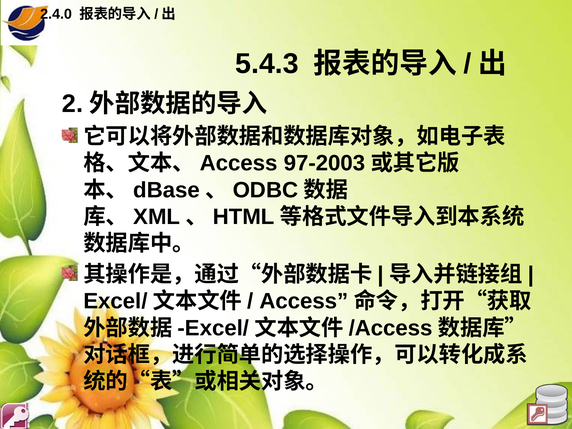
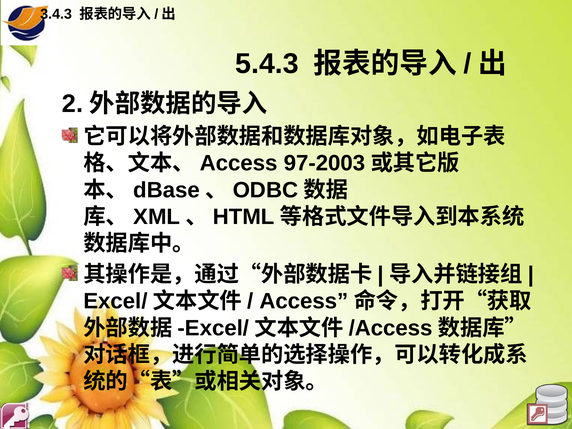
2.4.0: 2.4.0 -> 3.4.3
